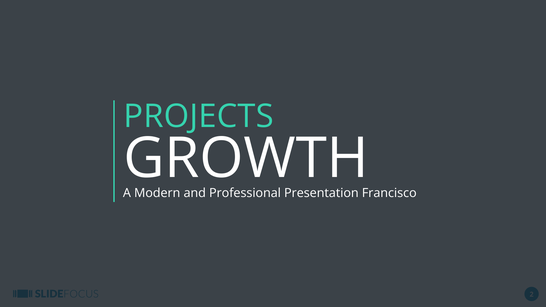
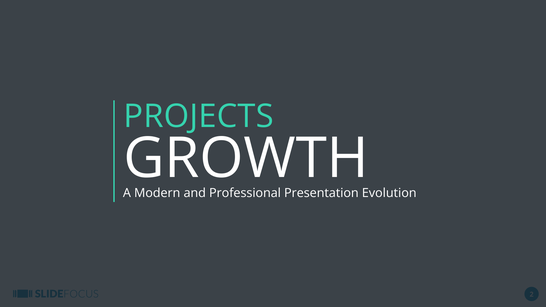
Francisco: Francisco -> Evolution
